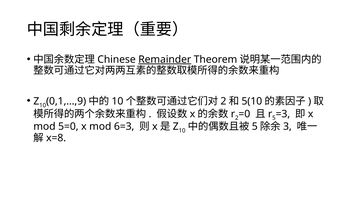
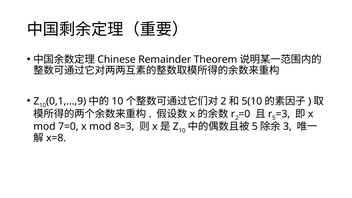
Remainder underline: present -> none
5=0: 5=0 -> 7=0
6=3: 6=3 -> 8=3
